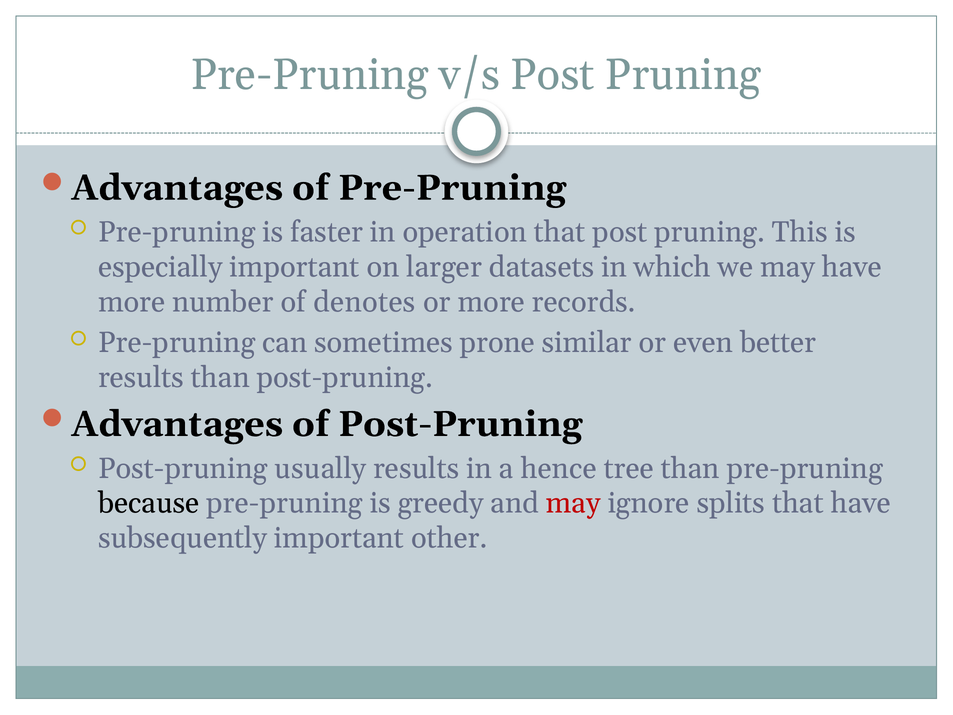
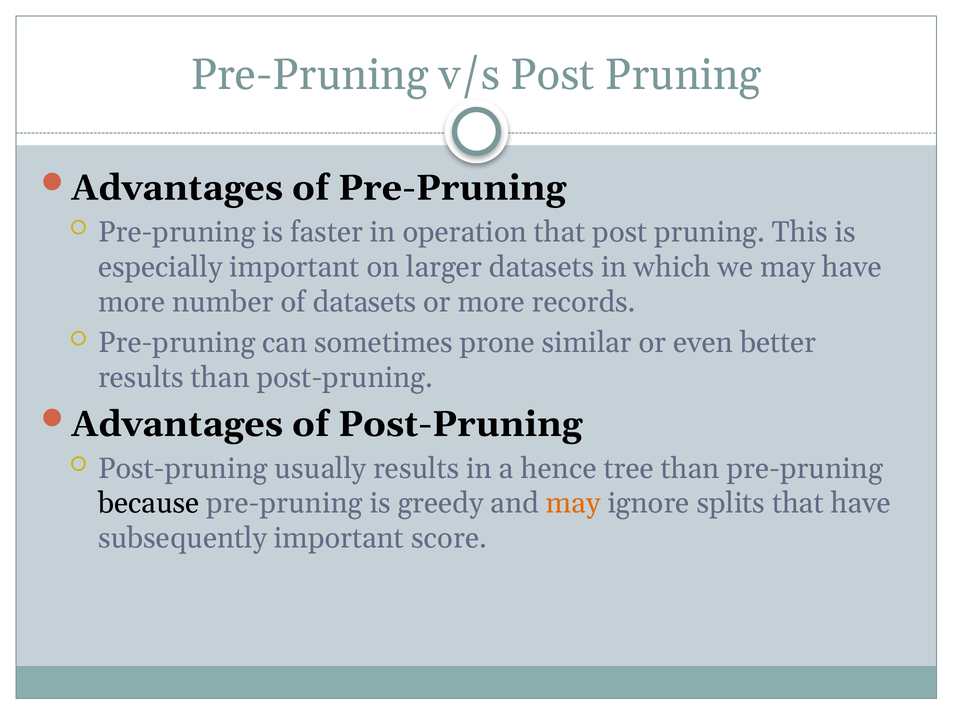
of denotes: denotes -> datasets
may at (573, 503) colour: red -> orange
other: other -> score
